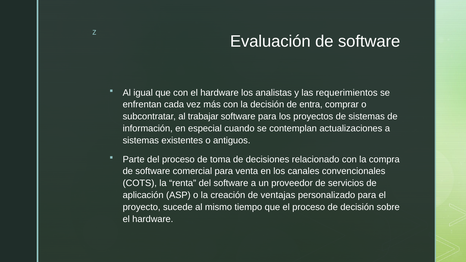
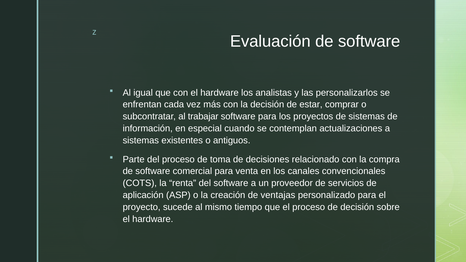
requerimientos: requerimientos -> personalizarlos
entra: entra -> estar
